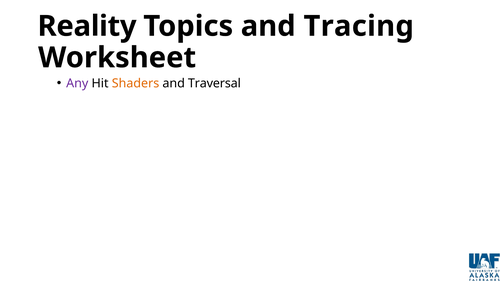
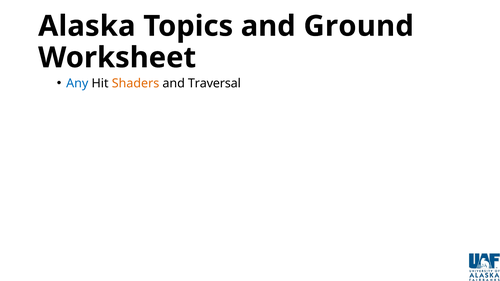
Reality: Reality -> Alaska
Tracing: Tracing -> Ground
Any colour: purple -> blue
